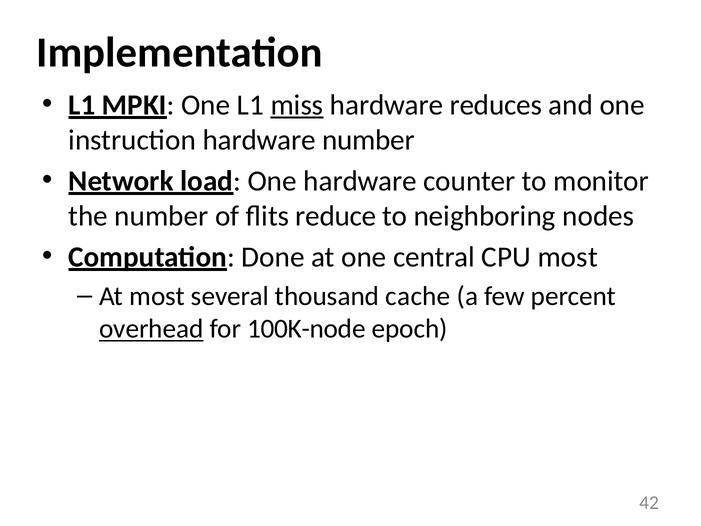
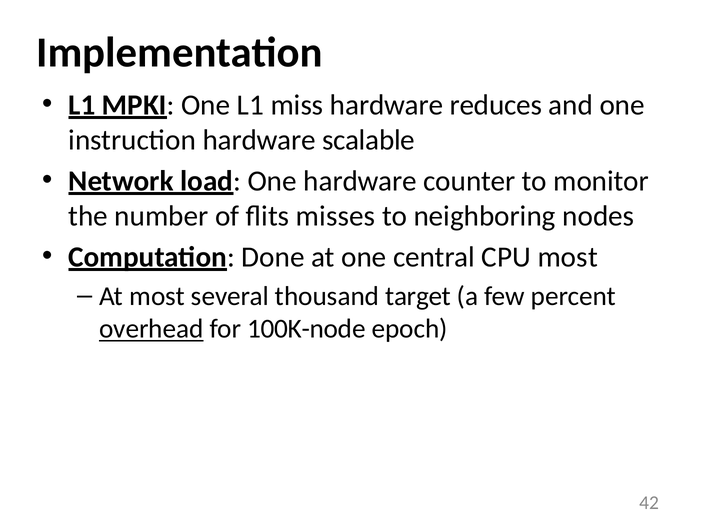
miss underline: present -> none
hardware number: number -> scalable
reduce: reduce -> misses
cache: cache -> target
